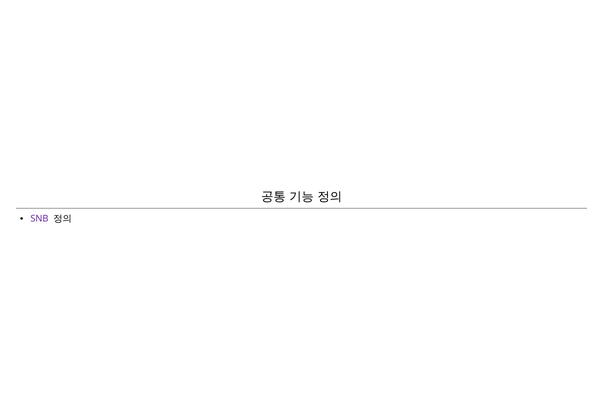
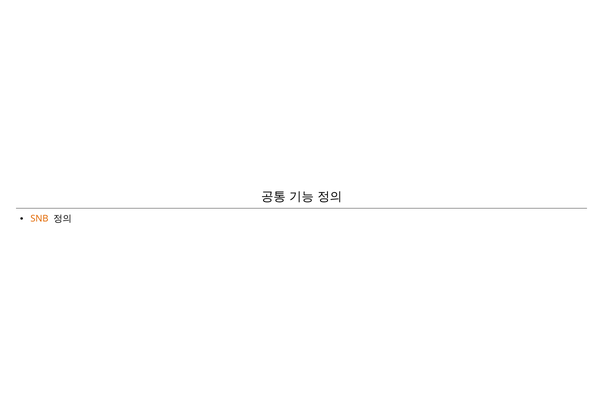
SNB colour: purple -> orange
